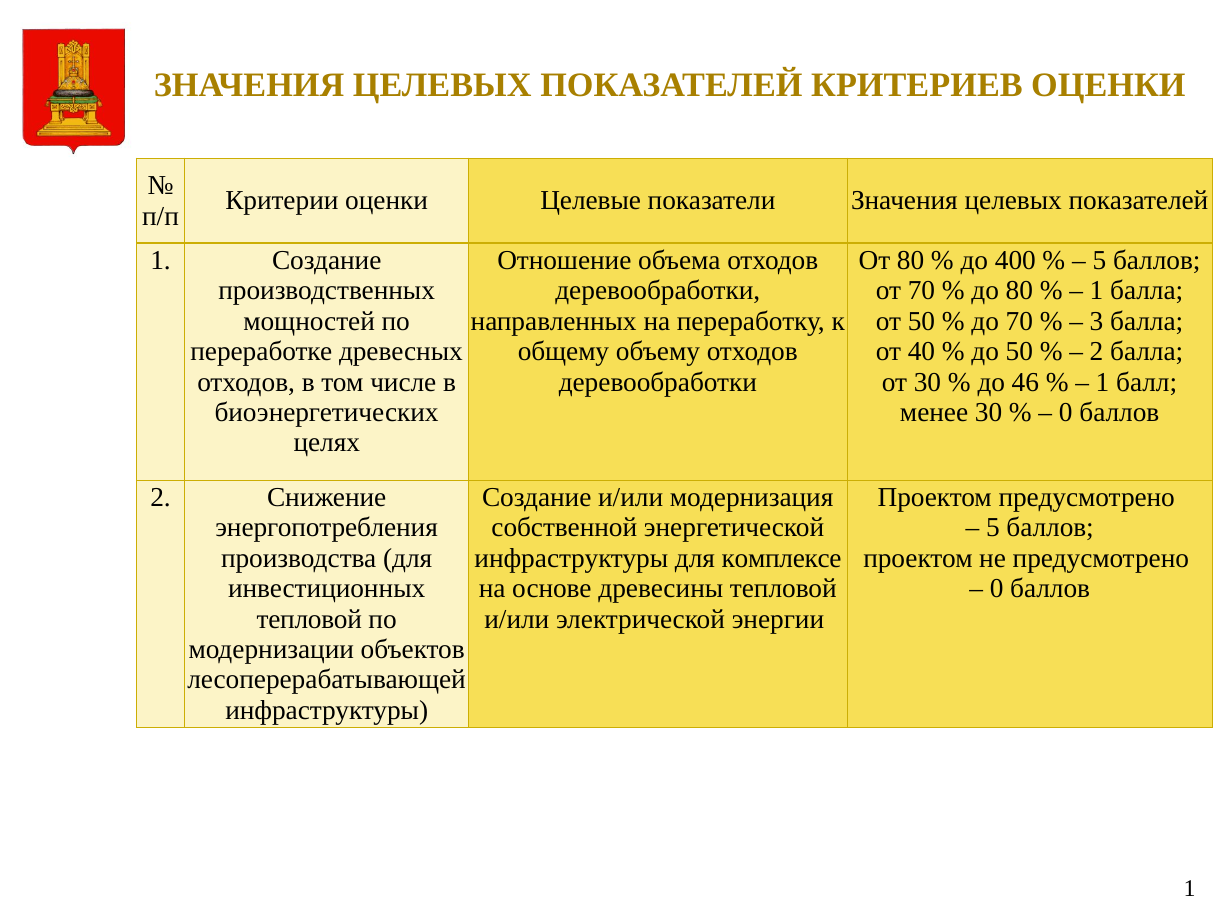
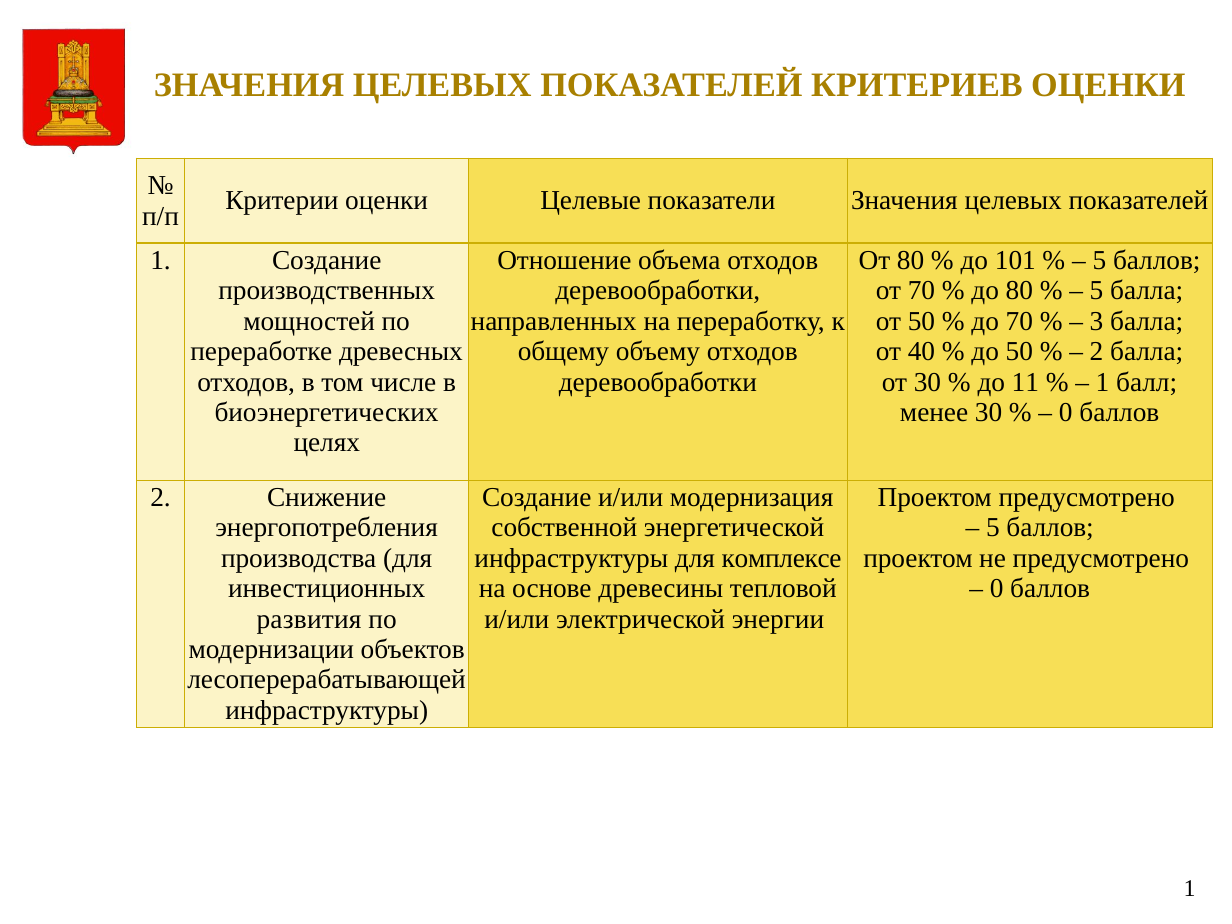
400: 400 -> 101
1 at (1096, 291): 1 -> 5
46: 46 -> 11
тепловой at (309, 619): тепловой -> развития
